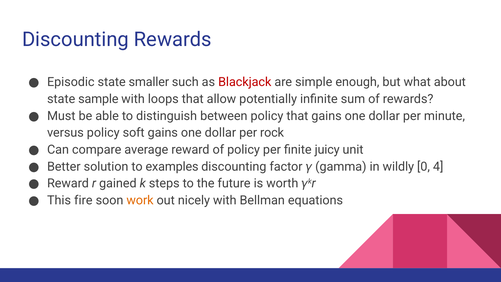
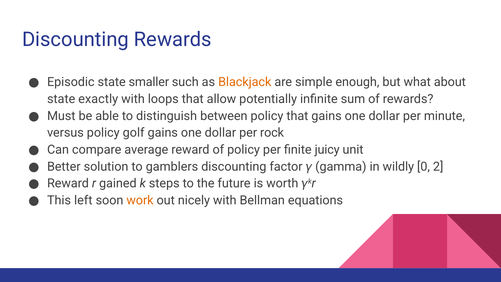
Blackjack colour: red -> orange
sample: sample -> exactly
soft: soft -> golf
examples: examples -> gamblers
4: 4 -> 2
fire: fire -> left
